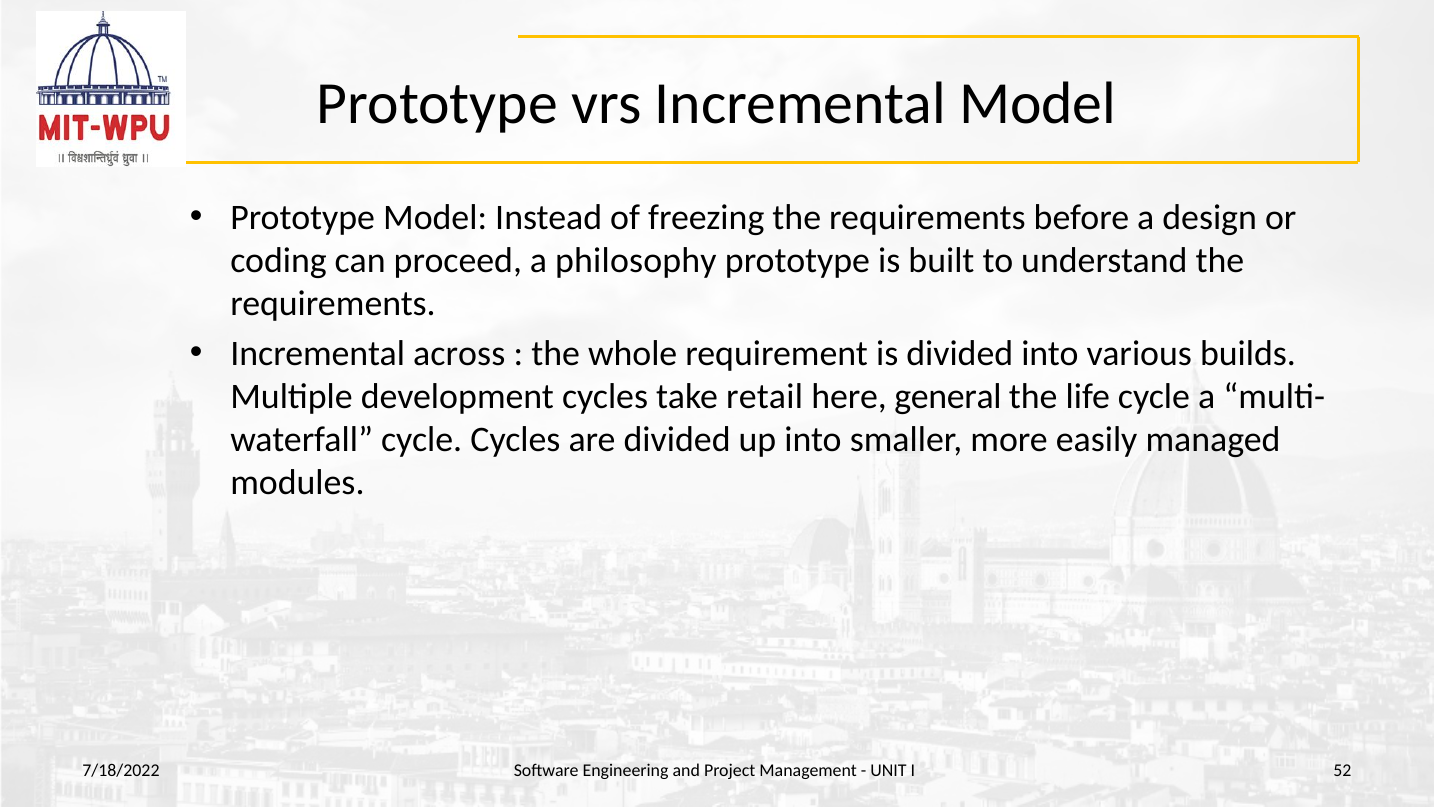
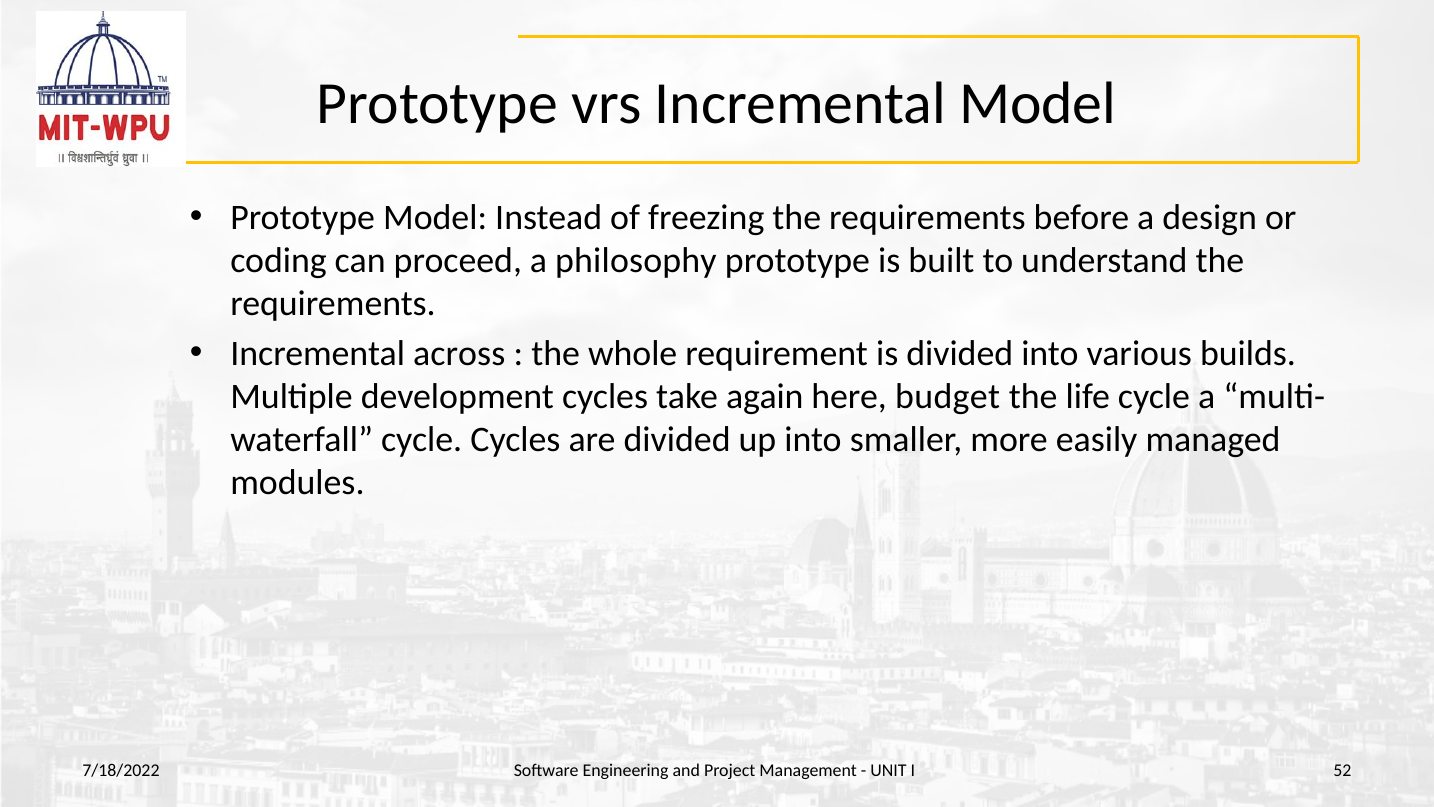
retail: retail -> again
general: general -> budget
